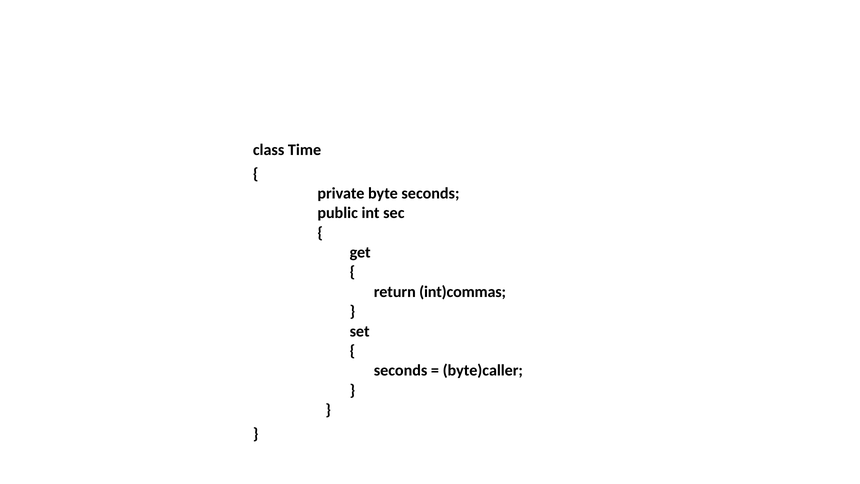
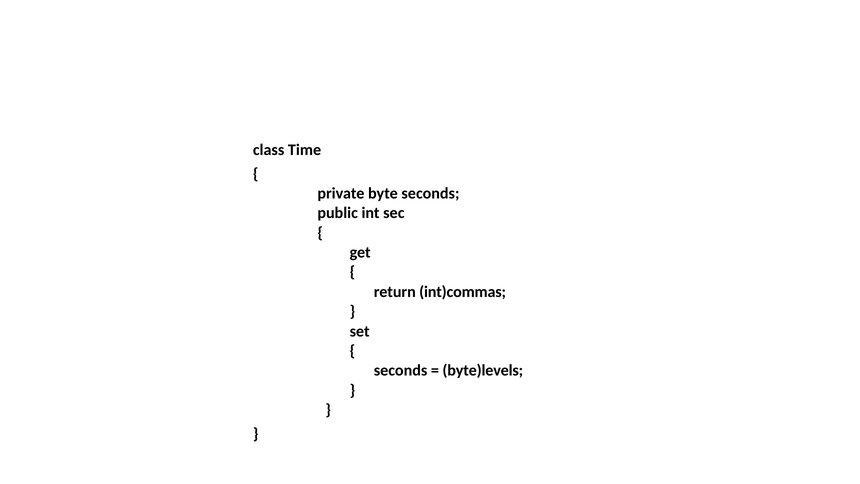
byte)caller: byte)caller -> byte)levels
